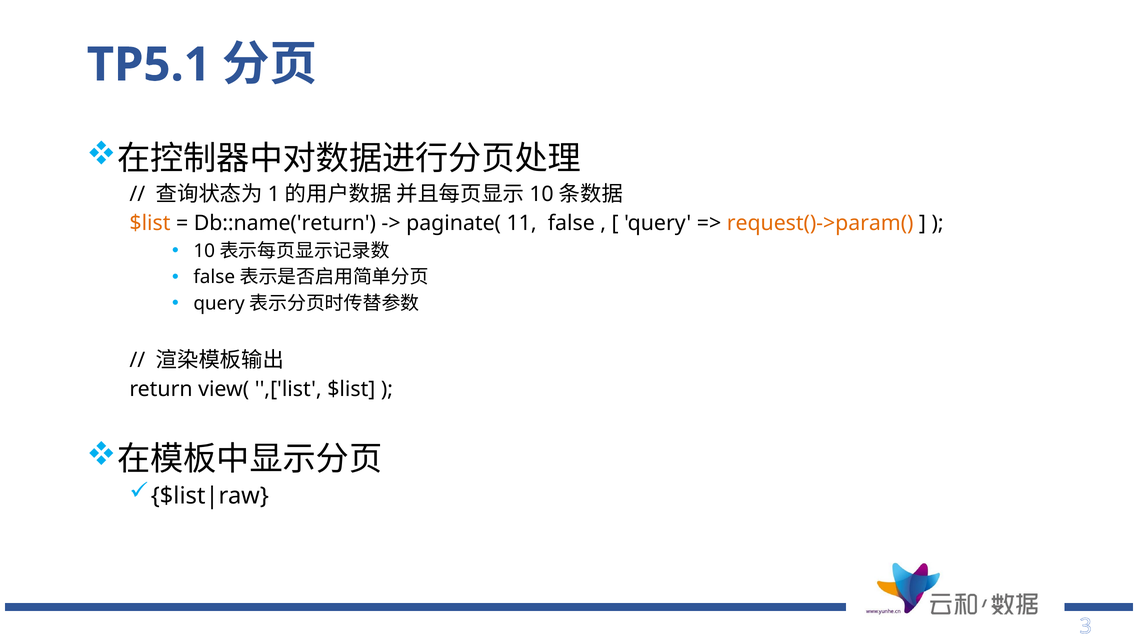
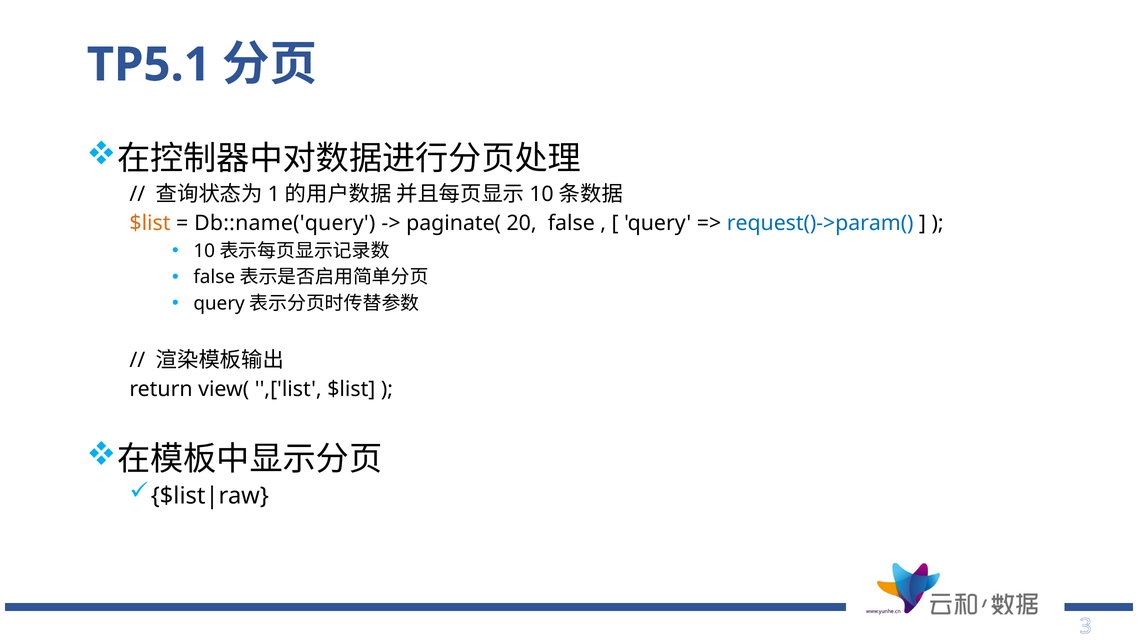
Db::name('return: Db::name('return -> Db::name('query
11: 11 -> 20
request()->param( colour: orange -> blue
